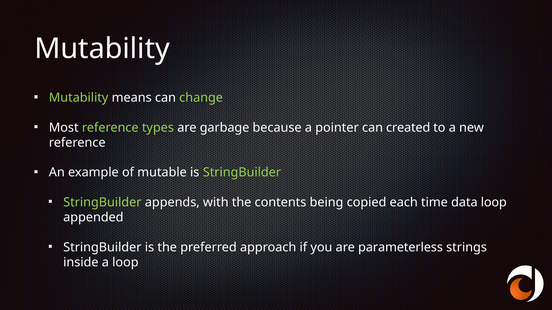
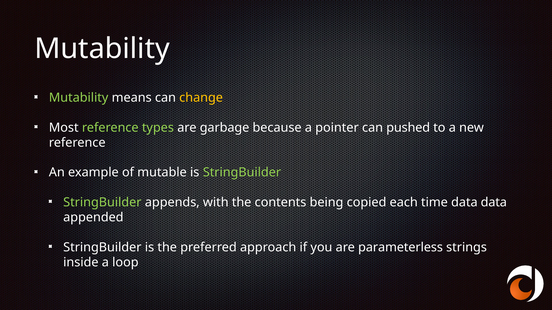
change colour: light green -> yellow
created: created -> pushed
data loop: loop -> data
